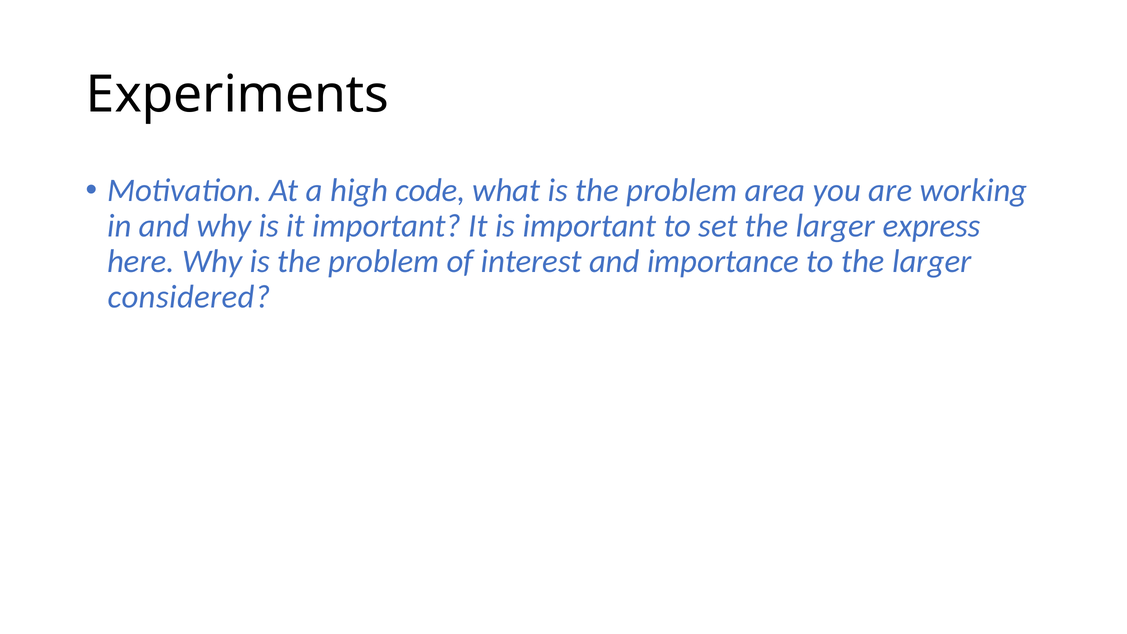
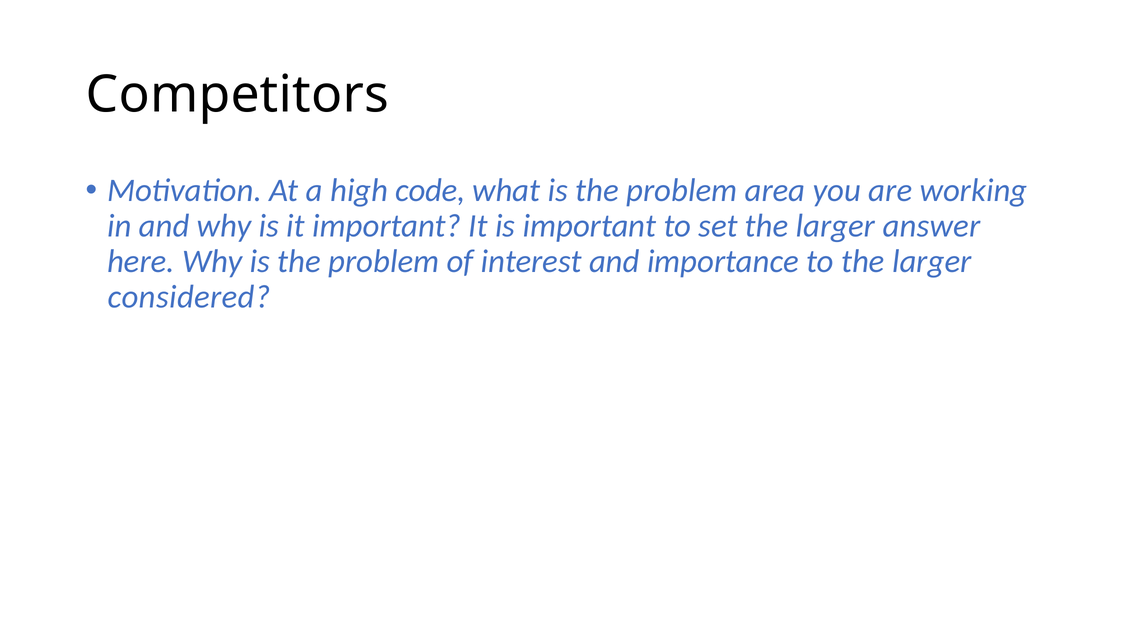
Experiments: Experiments -> Competitors
express: express -> answer
